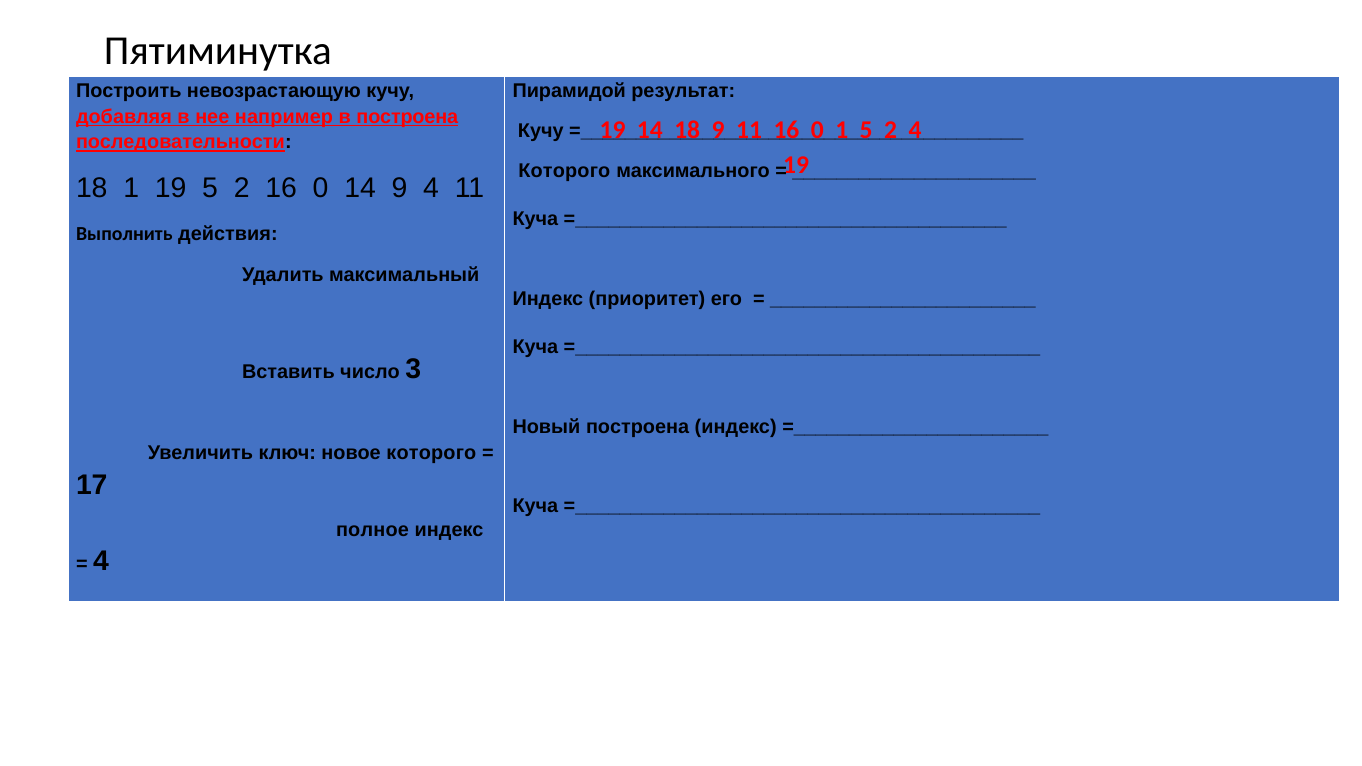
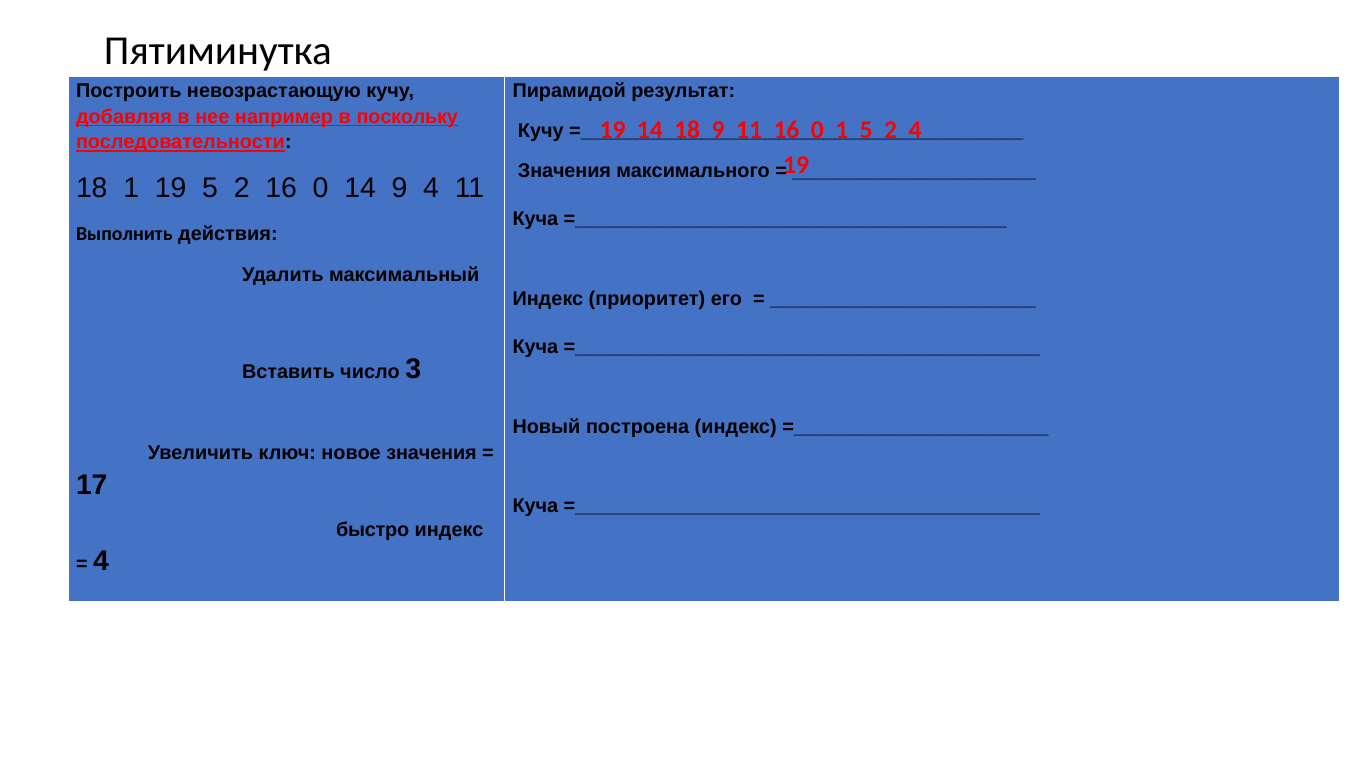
в построена: построена -> поскольку
Которого at (564, 171): Которого -> Значения
новое которого: которого -> значения
полное: полное -> быстро
